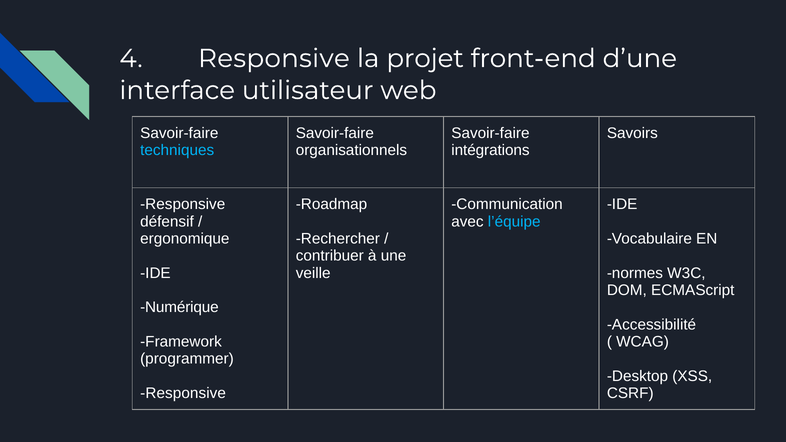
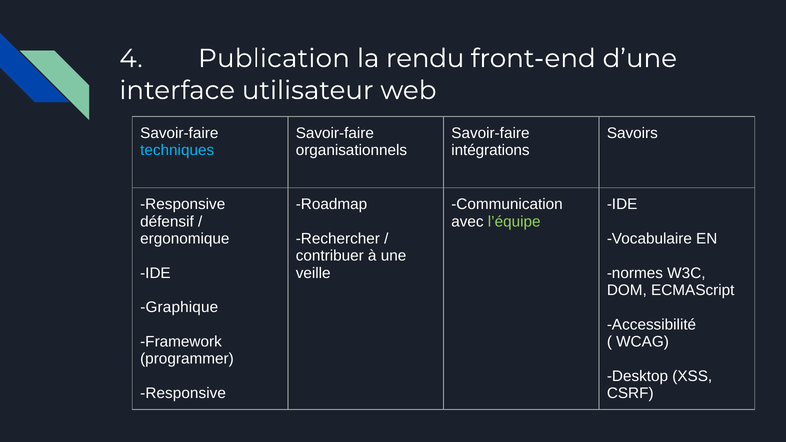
4 Responsive: Responsive -> Publication
projet: projet -> rendu
l’équipe colour: light blue -> light green
Numérique: Numérique -> Graphique
